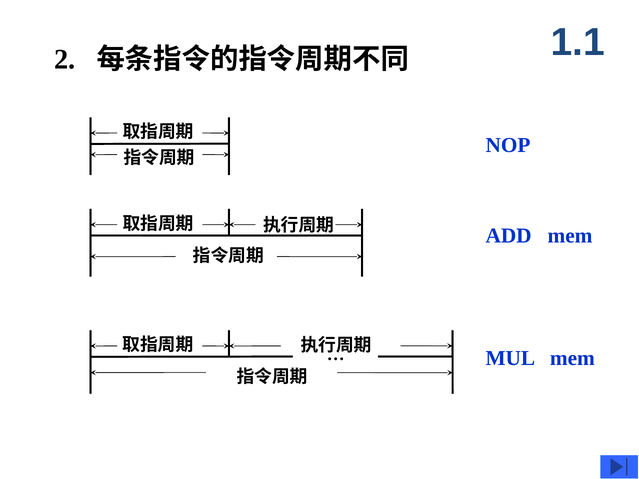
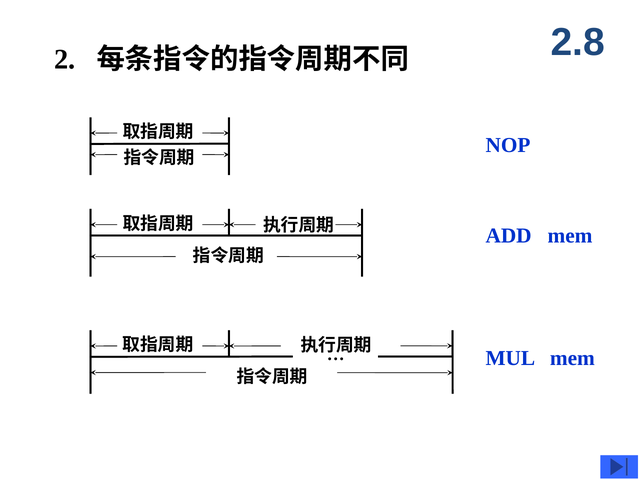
1.1: 1.1 -> 2.8
